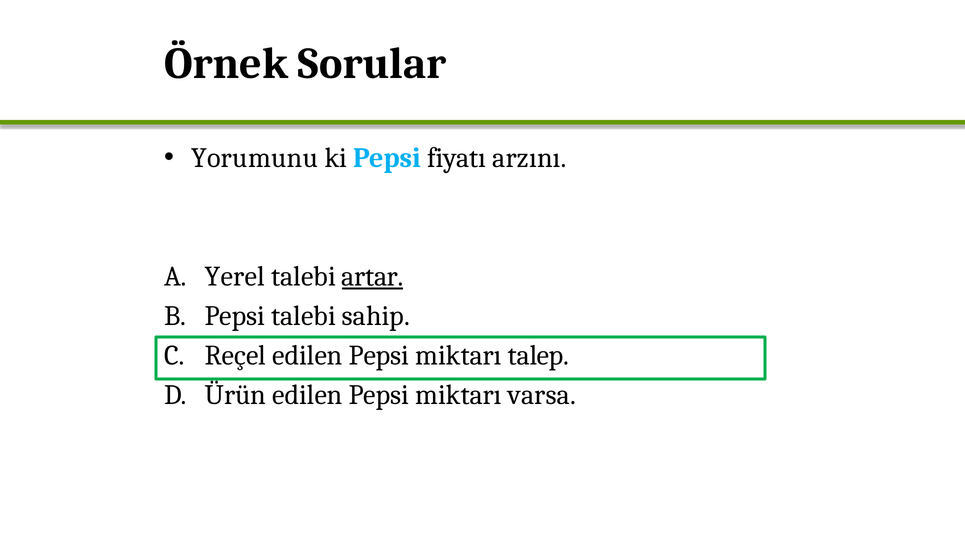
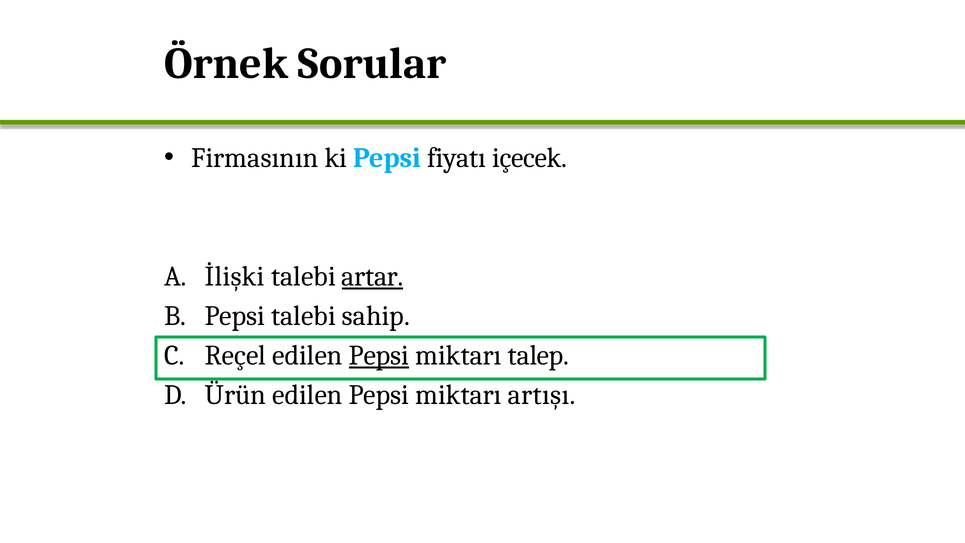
Yorumunu: Yorumunu -> Firmasının
arzını: arzını -> içecek
Yerel: Yerel -> İlişki
Pepsi at (379, 355) underline: none -> present
varsa: varsa -> artışı
